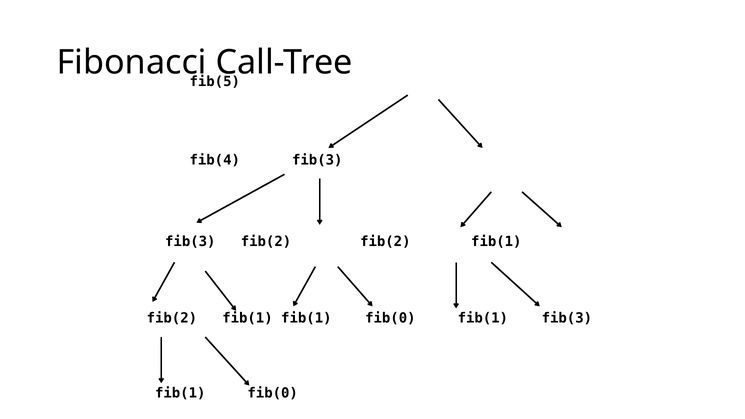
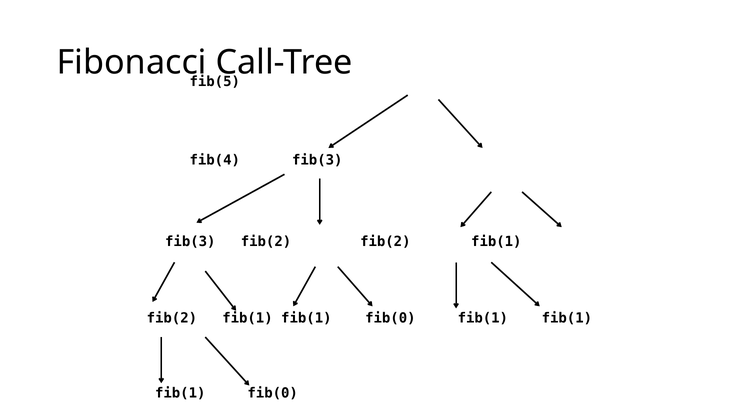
fib(0 fib(1 fib(3: fib(3 -> fib(1
